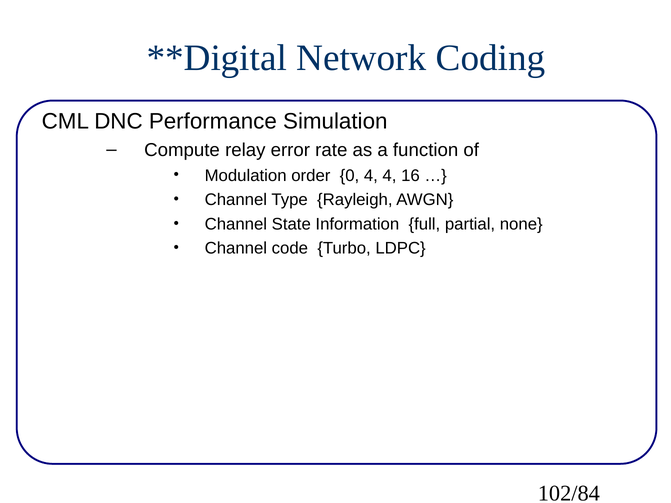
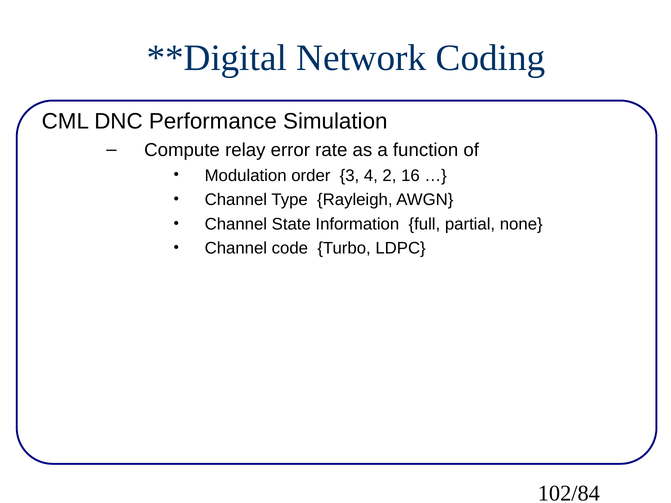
0: 0 -> 3
4 4: 4 -> 2
